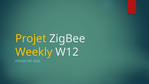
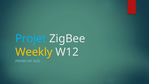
Projet colour: yellow -> light blue
